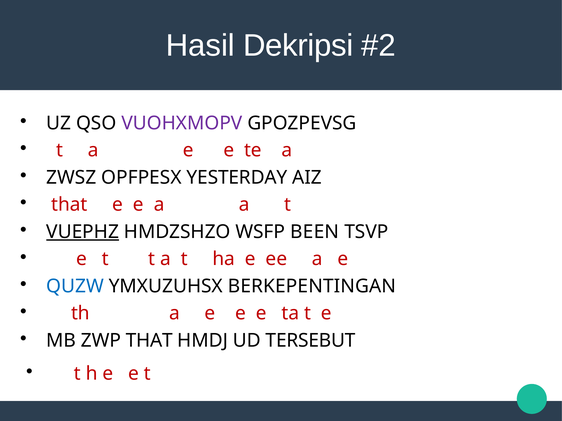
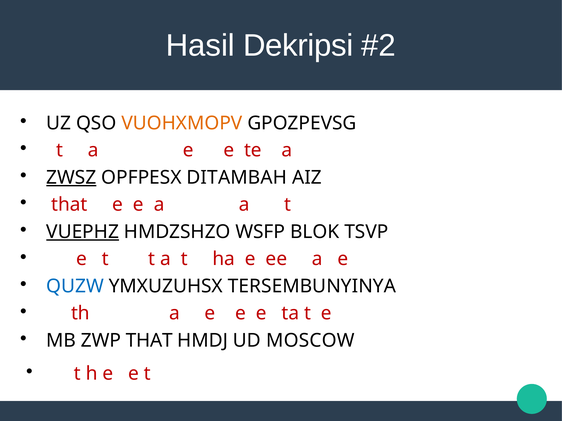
VUOHXMOPV colour: purple -> orange
ZWSZ underline: none -> present
YESTERDAY: YESTERDAY -> DITAMBAH
BEEN: BEEN -> BLOK
BERKEPENTINGAN: BERKEPENTINGAN -> TERSEMBUNYINYA
TERSEBUT: TERSEBUT -> MOSCOW
